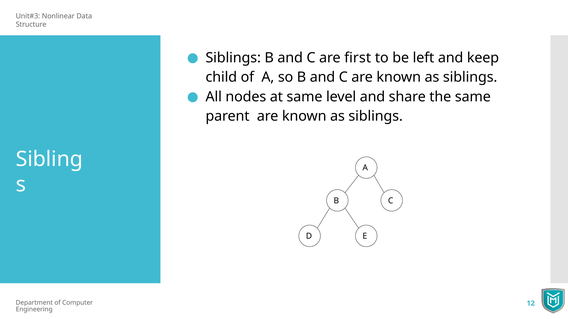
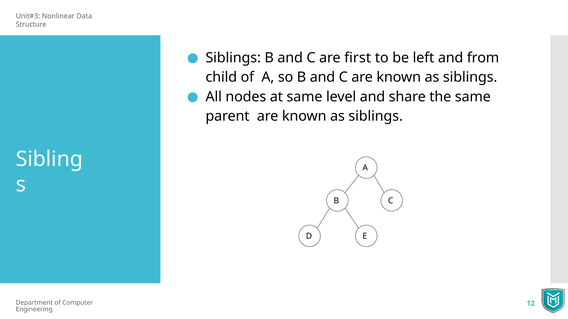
keep: keep -> from
